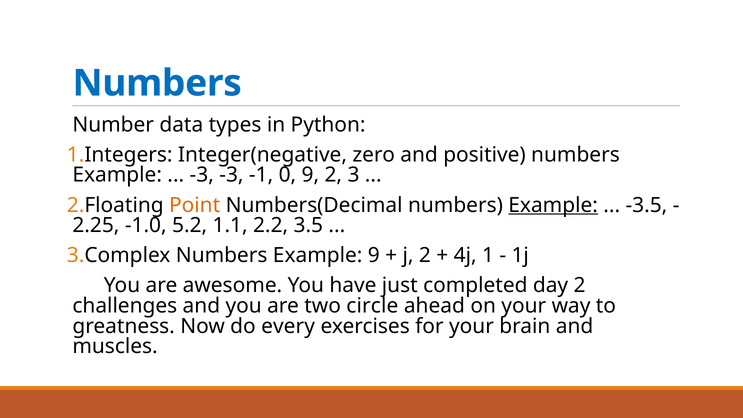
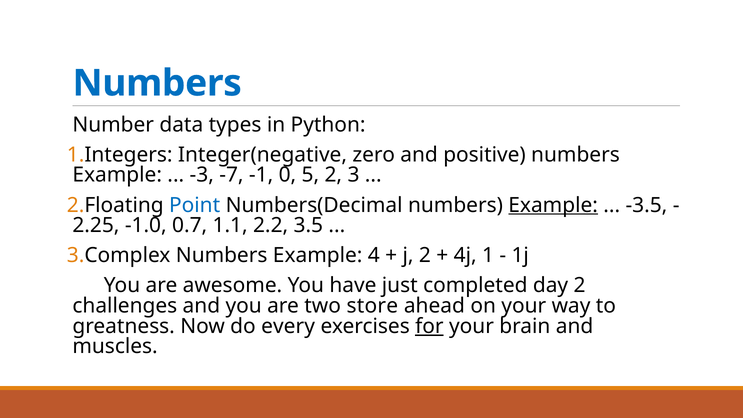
-3 -3: -3 -> -7
0 9: 9 -> 5
Point colour: orange -> blue
5.2: 5.2 -> 0.7
Example 9: 9 -> 4
circle: circle -> store
for underline: none -> present
